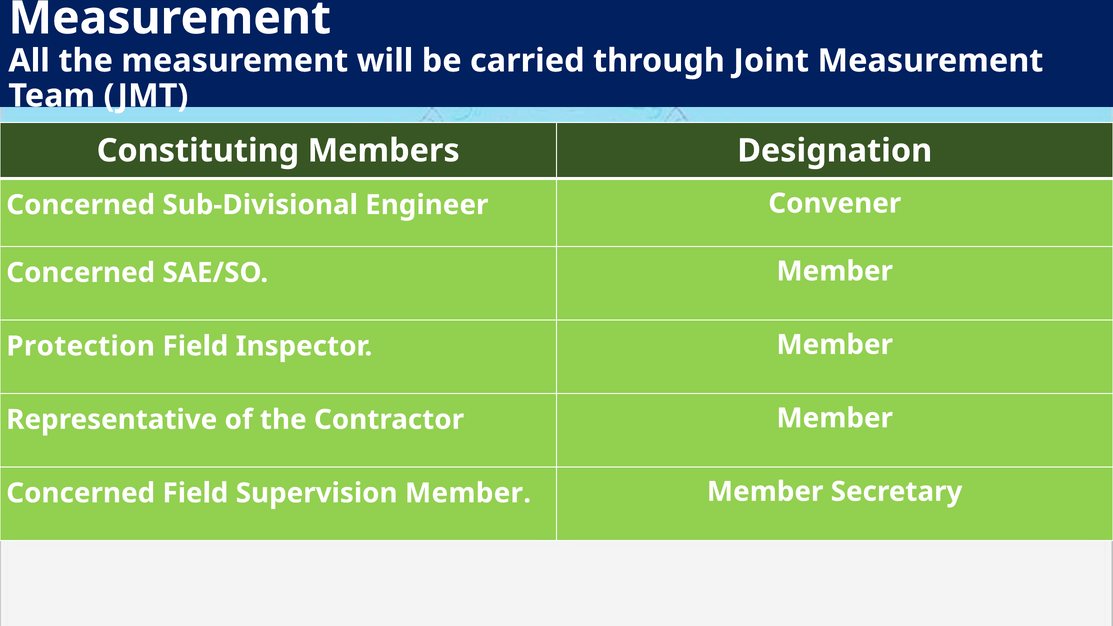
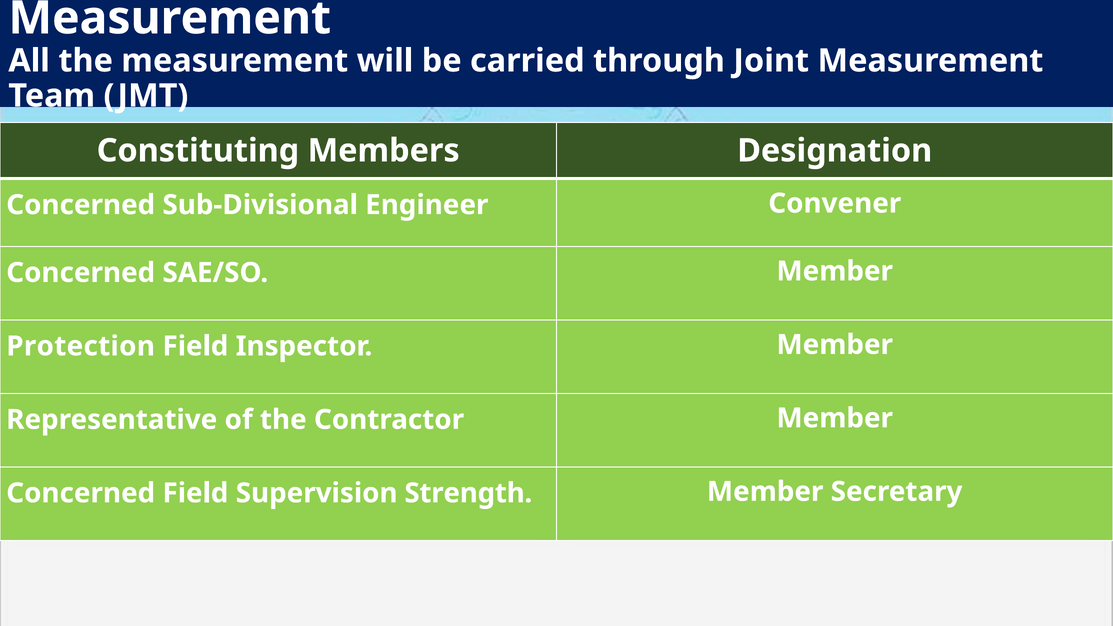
Supervision Member: Member -> Strength
